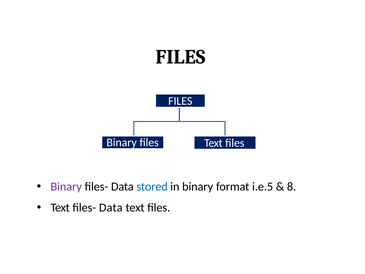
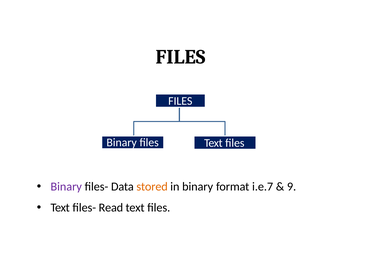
stored colour: blue -> orange
i.e.5: i.e.5 -> i.e.7
8: 8 -> 9
Text files- Data: Data -> Read
